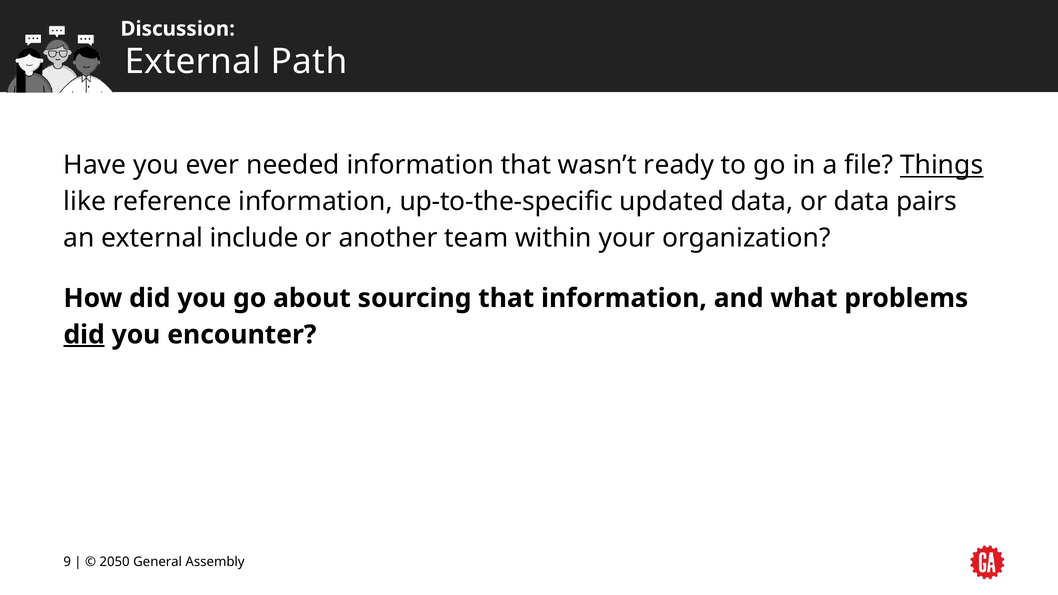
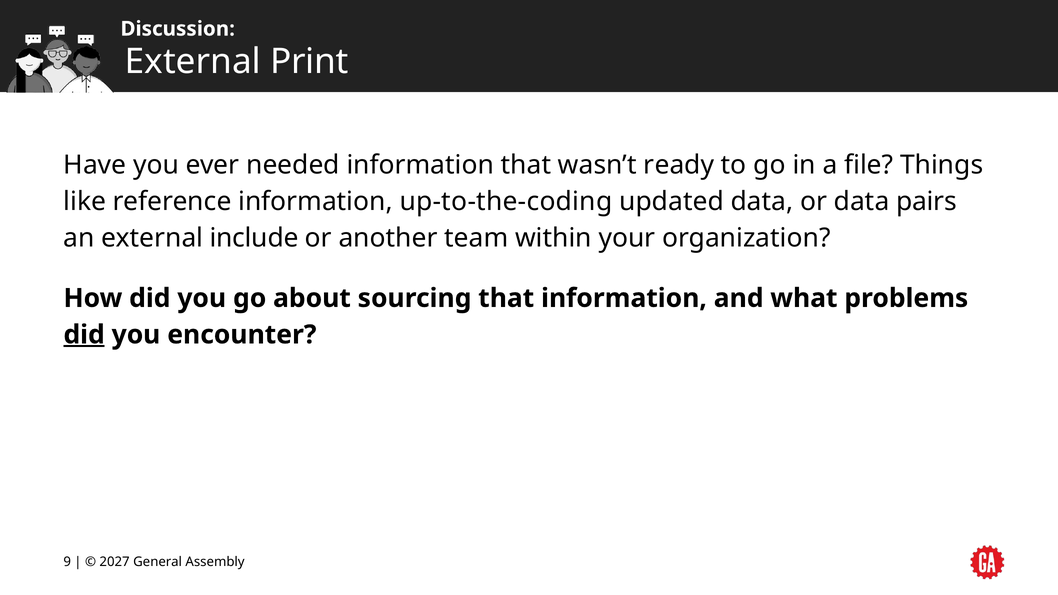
Path: Path -> Print
Things underline: present -> none
up-to-the-specific: up-to-the-specific -> up-to-the-coding
2050: 2050 -> 2027
